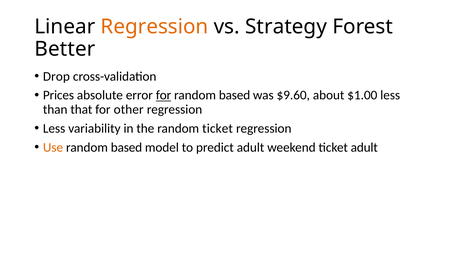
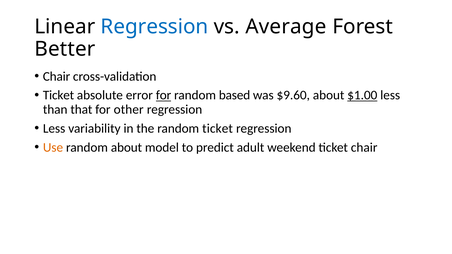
Regression at (155, 27) colour: orange -> blue
Strategy: Strategy -> Average
Drop at (56, 76): Drop -> Chair
Prices at (58, 95): Prices -> Ticket
$1.00 underline: none -> present
based at (126, 148): based -> about
ticket adult: adult -> chair
